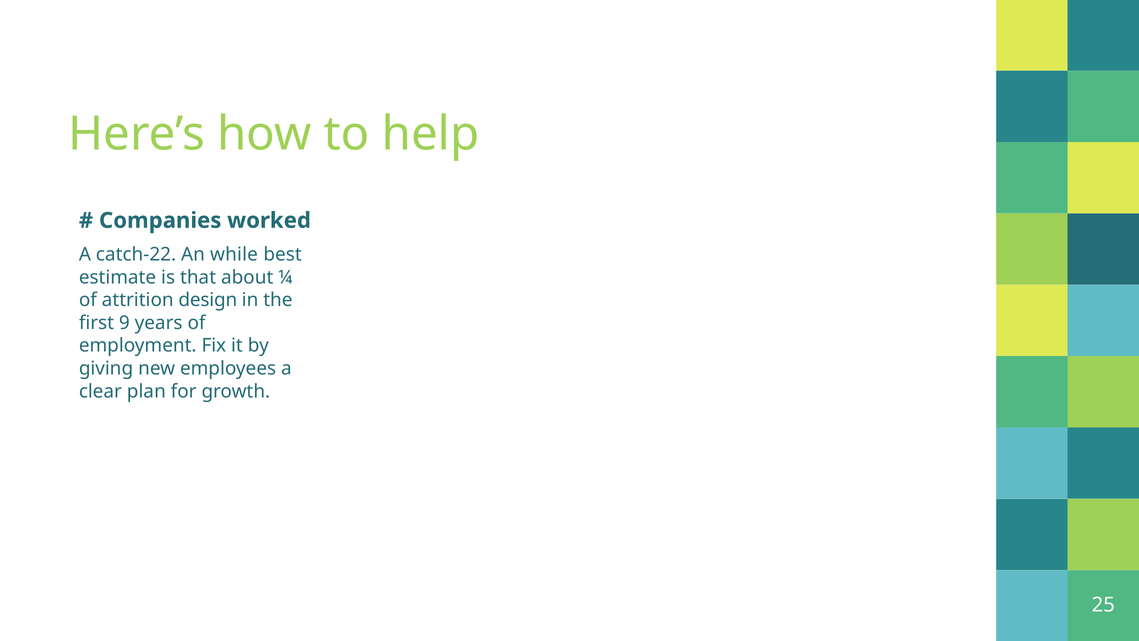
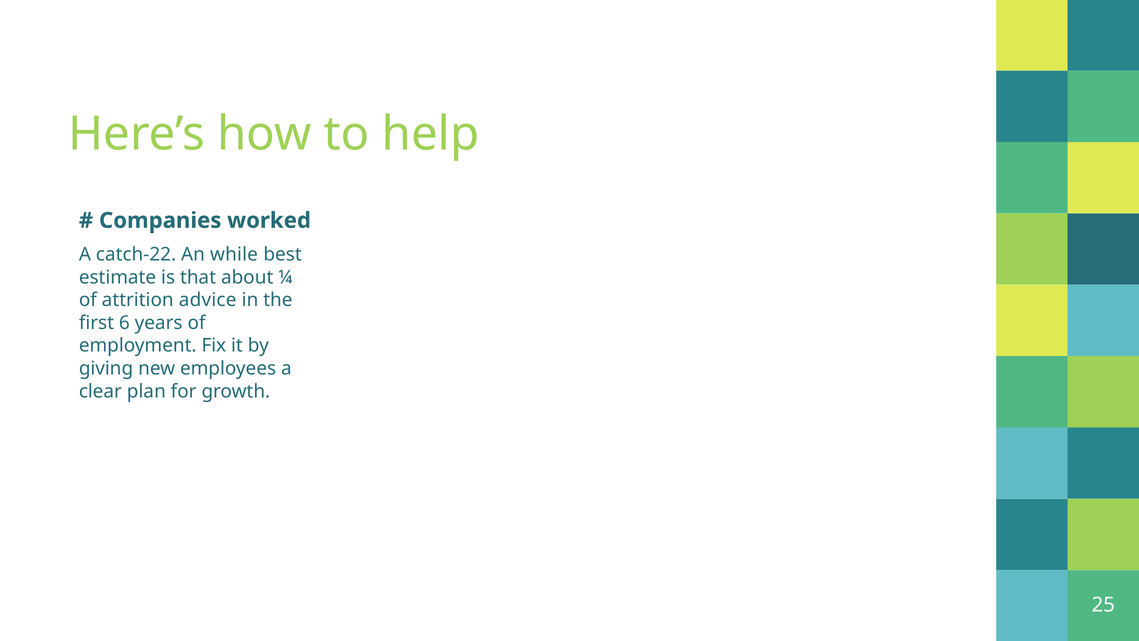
design: design -> advice
9: 9 -> 6
